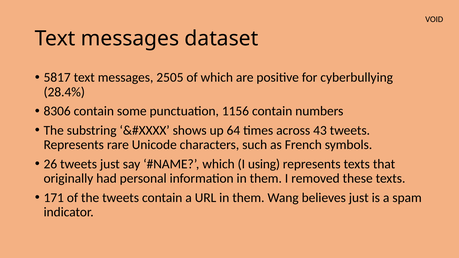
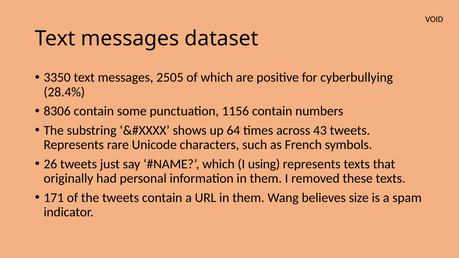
5817: 5817 -> 3350
believes just: just -> size
